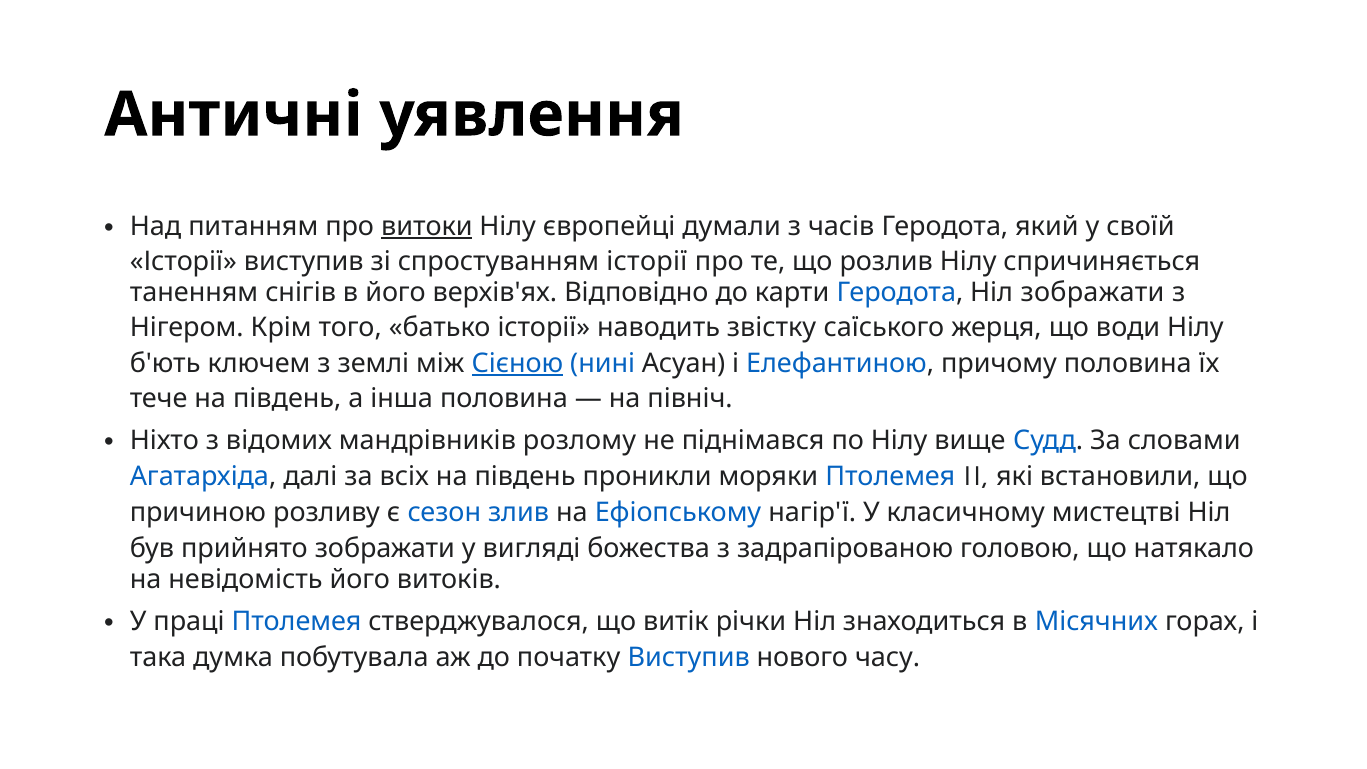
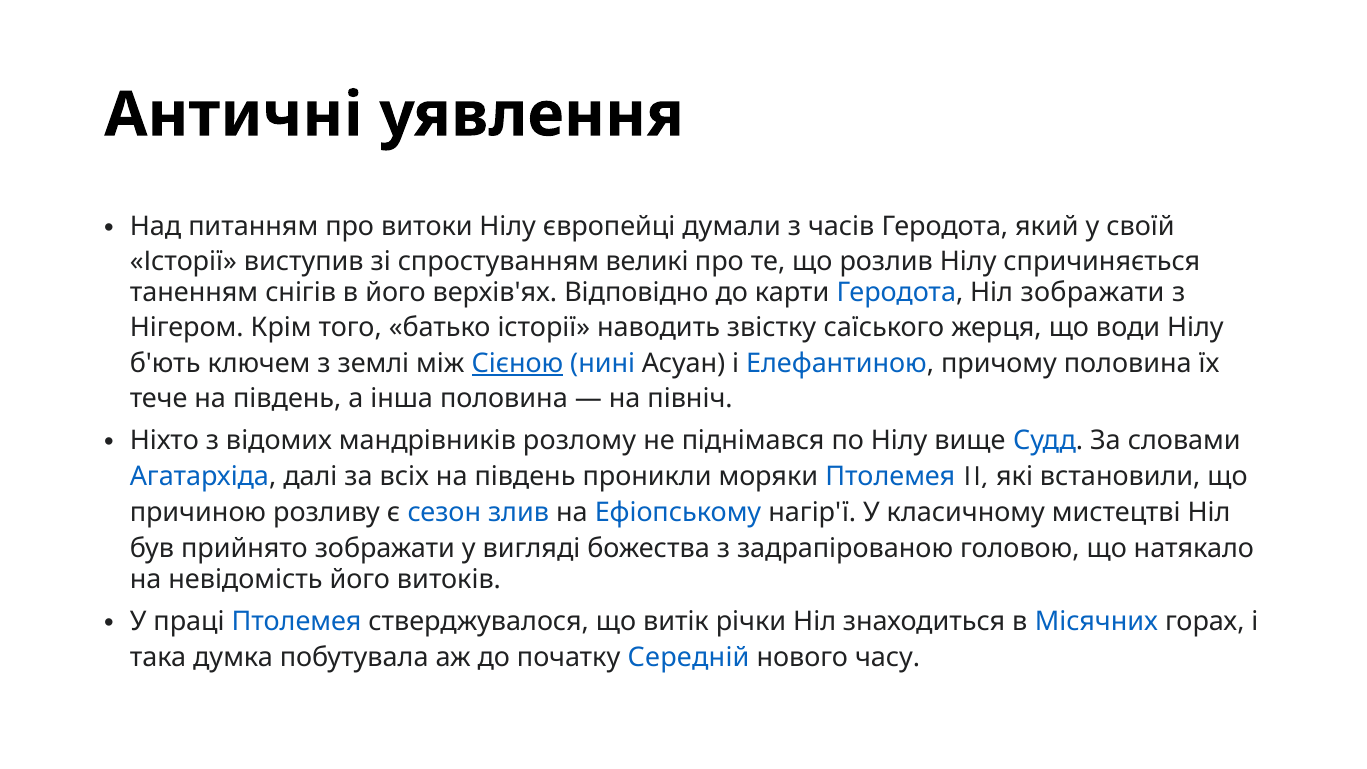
витоки underline: present -> none
спростуванням історії: історії -> великі
початку Виступив: Виступив -> Середній
